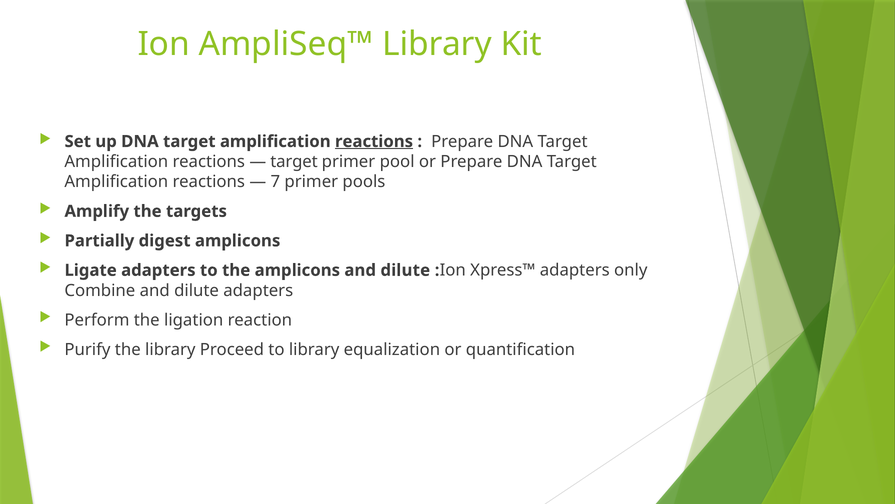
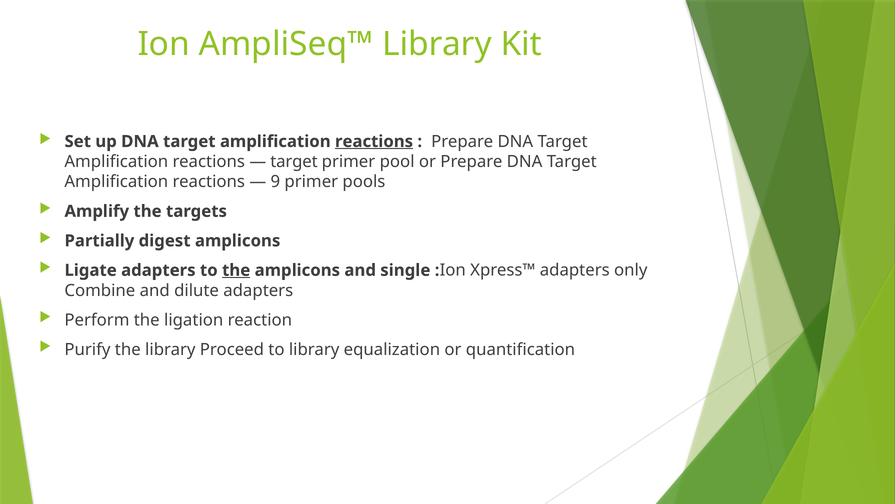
7: 7 -> 9
the at (236, 270) underline: none -> present
amplicons and dilute: dilute -> single
